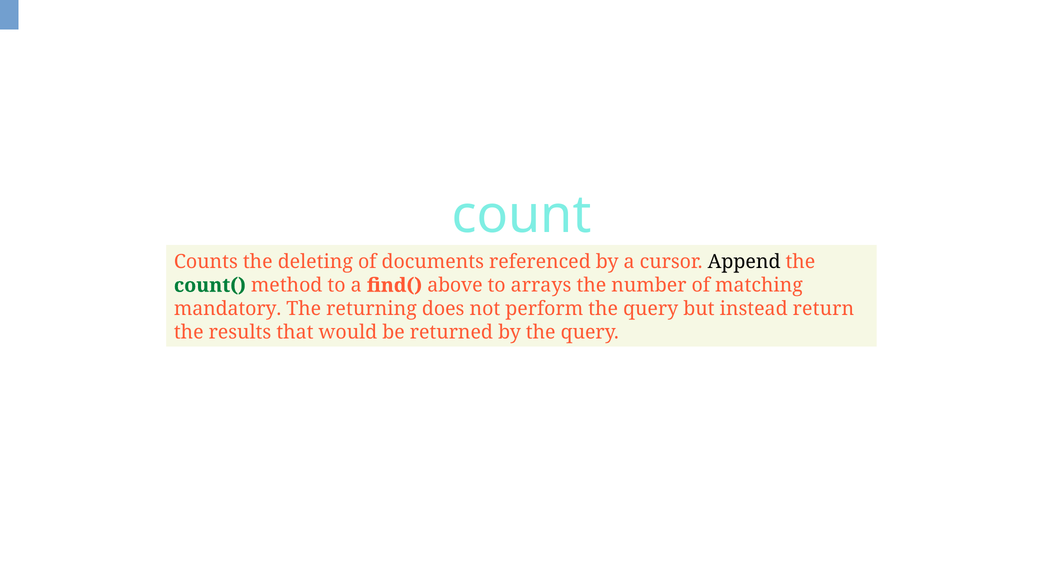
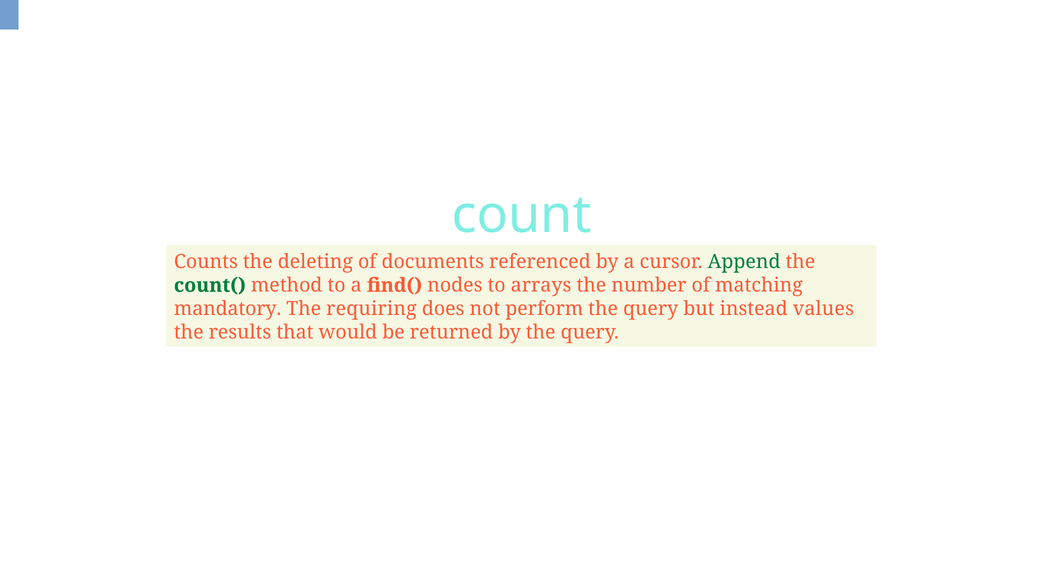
Append colour: black -> green
above: above -> nodes
returning: returning -> requiring
return: return -> values
